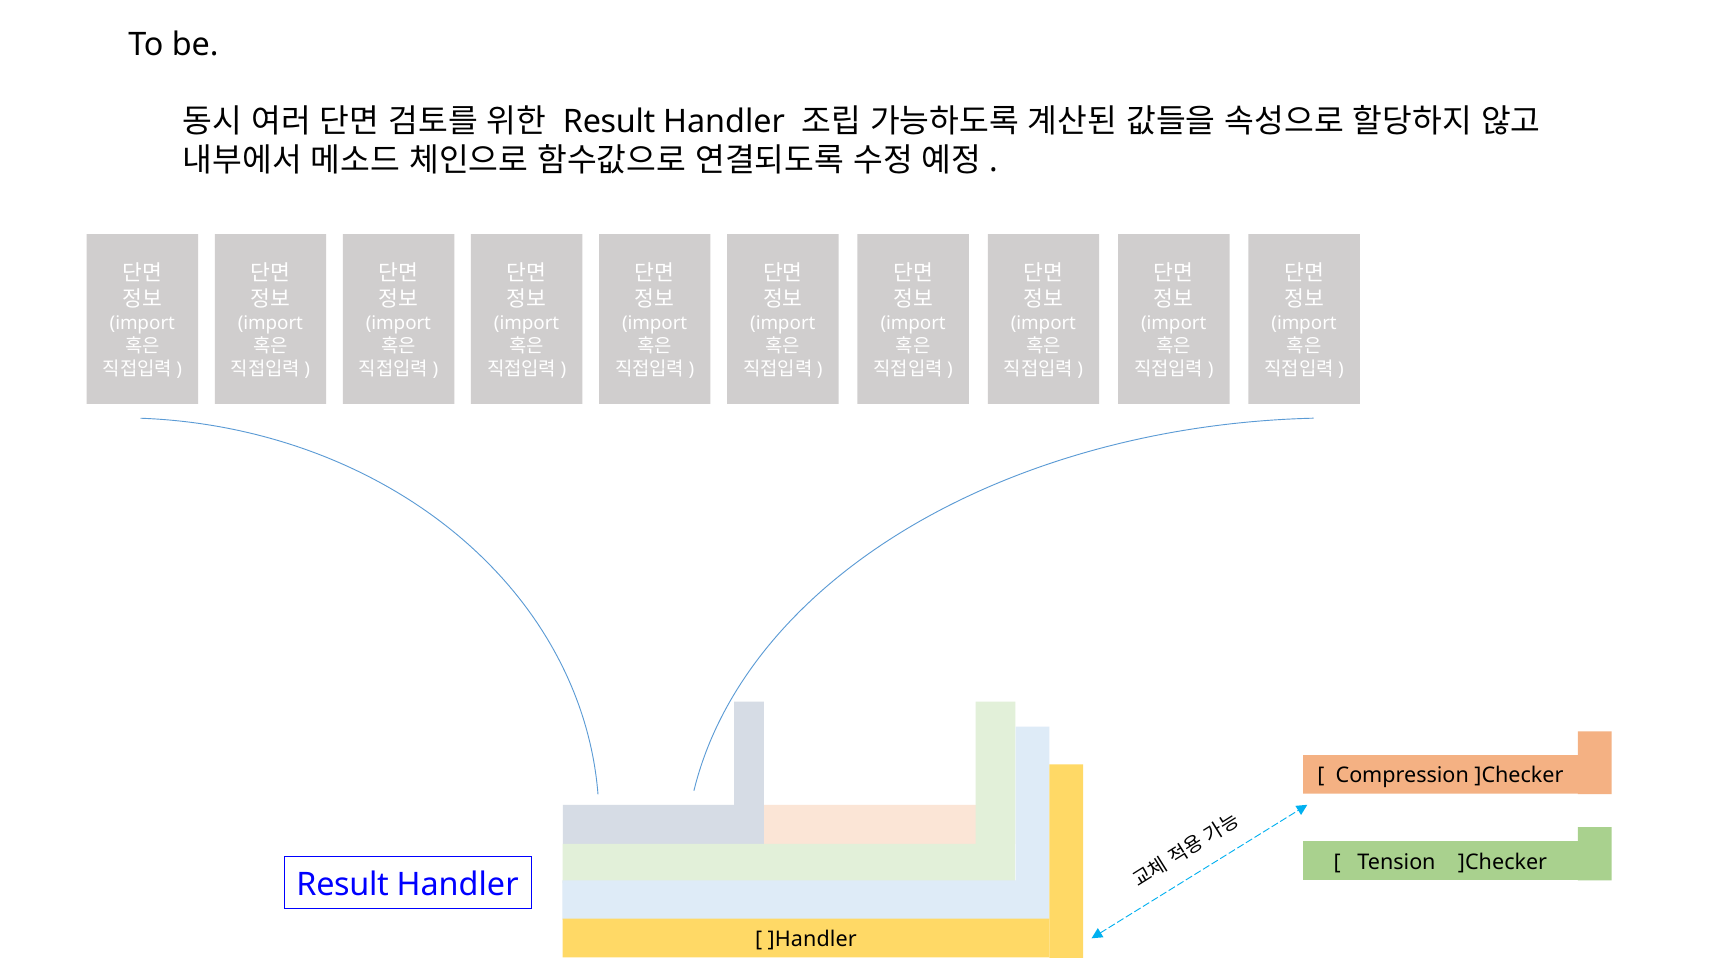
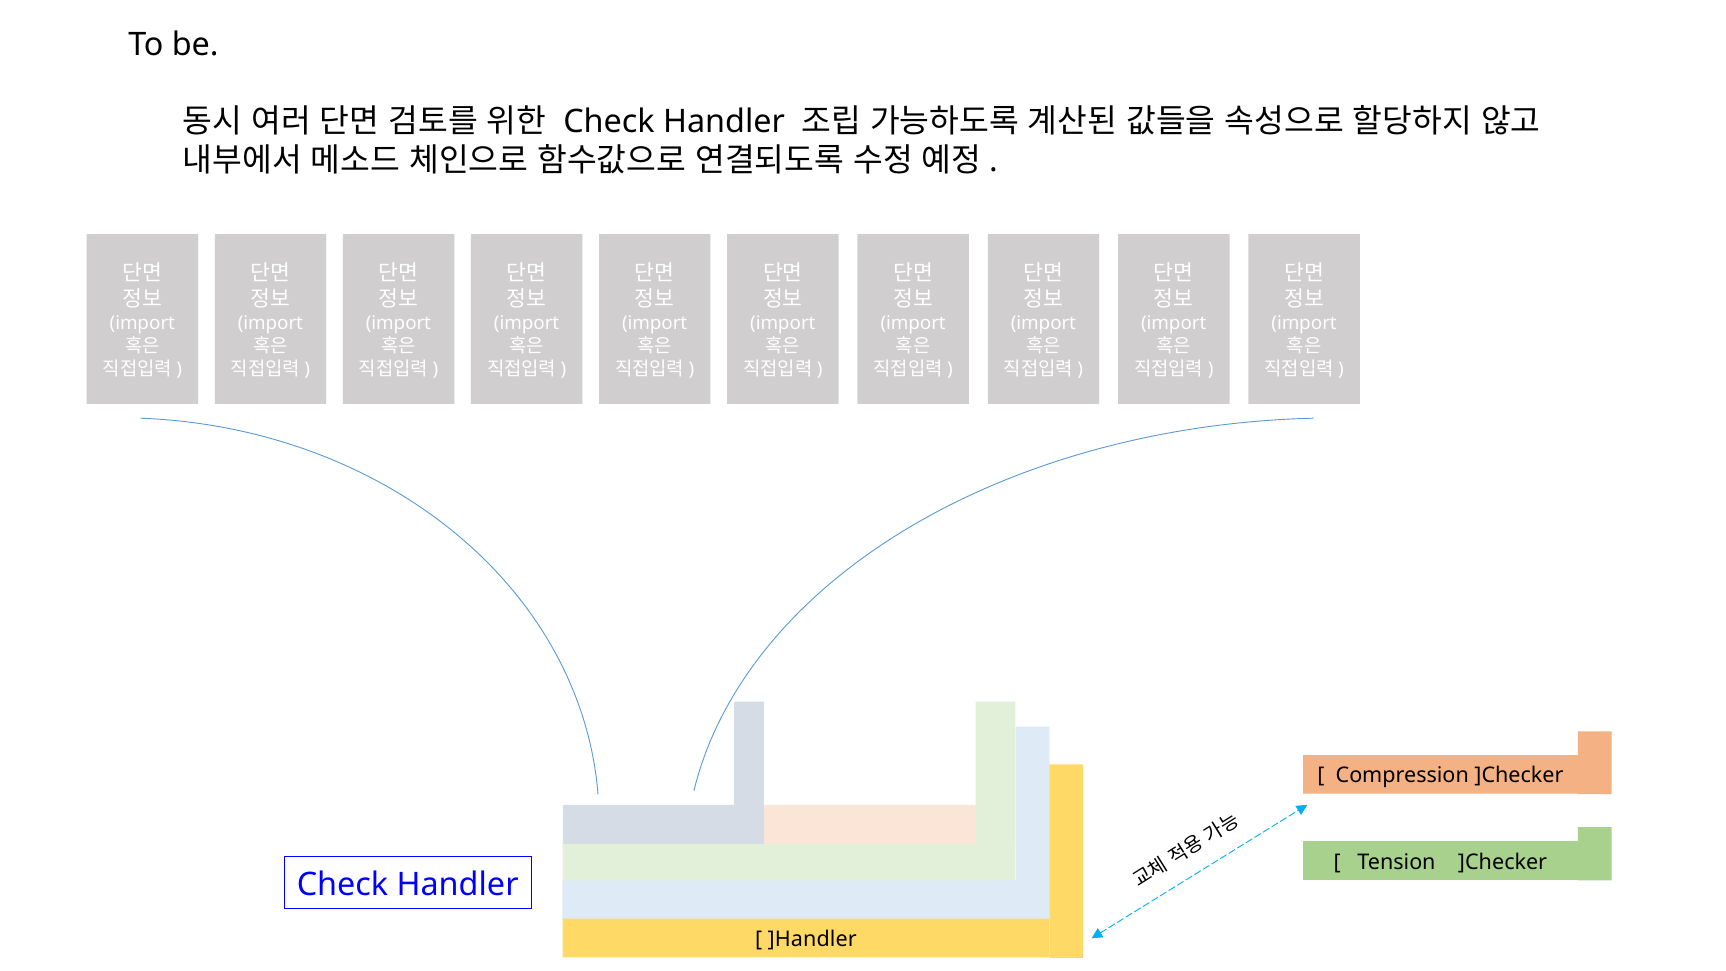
Result at (609, 122): Result -> Check
Result at (343, 885): Result -> Check
